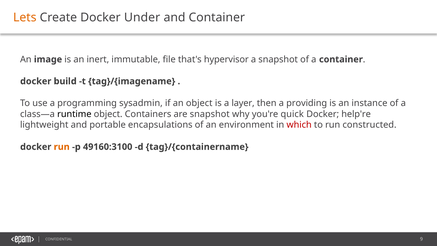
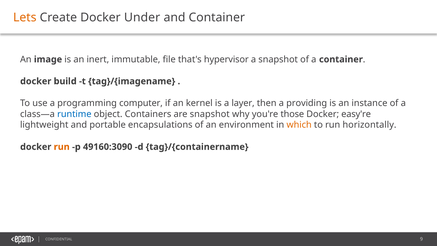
sysadmin: sysadmin -> computer
an object: object -> kernel
runtime colour: black -> blue
quick: quick -> those
help're: help're -> easy're
which colour: red -> orange
constructed: constructed -> horizontally
49160:3100: 49160:3100 -> 49160:3090
